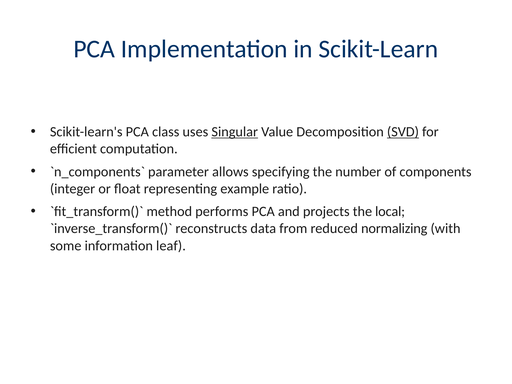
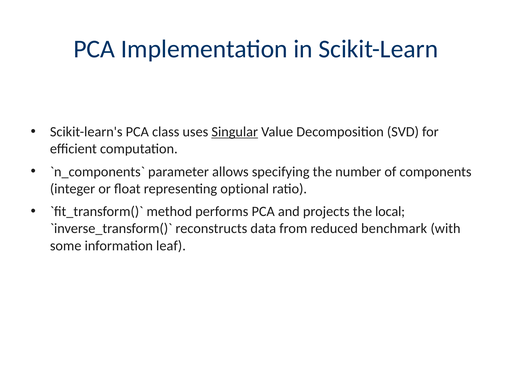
SVD underline: present -> none
example: example -> optional
normalizing: normalizing -> benchmark
